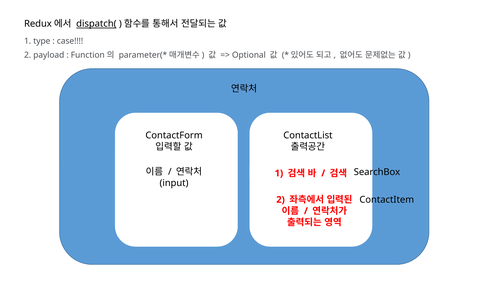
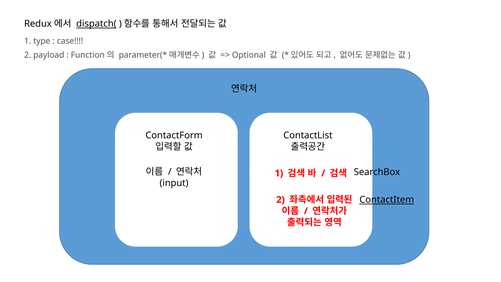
ContactItem underline: none -> present
